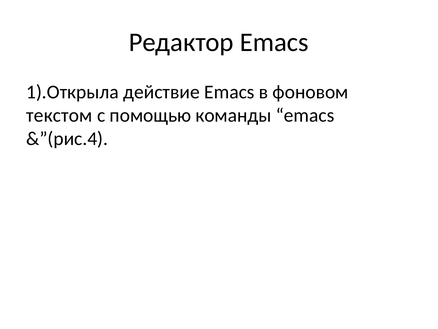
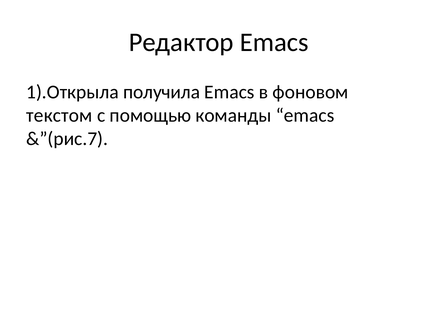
действие: действие -> получила
&”(рис.4: &”(рис.4 -> &”(рис.7
